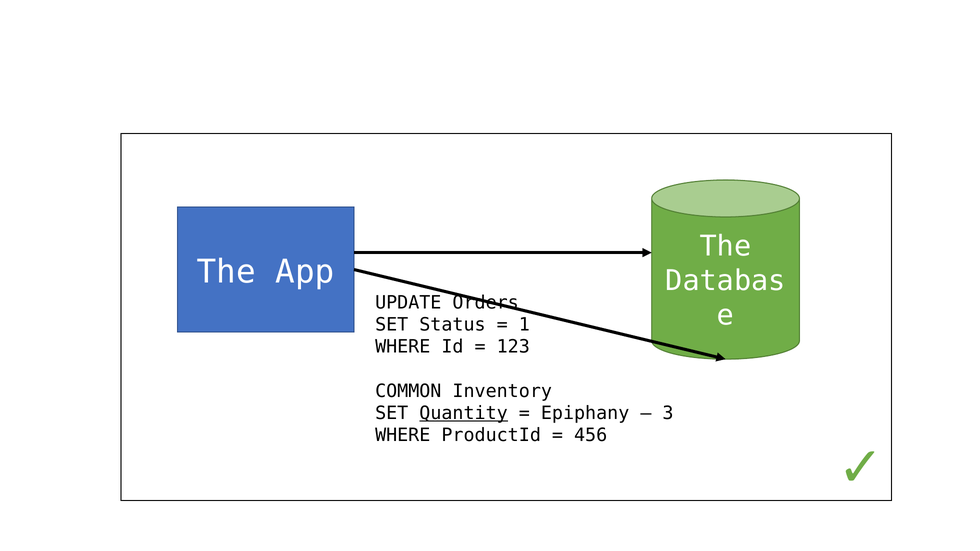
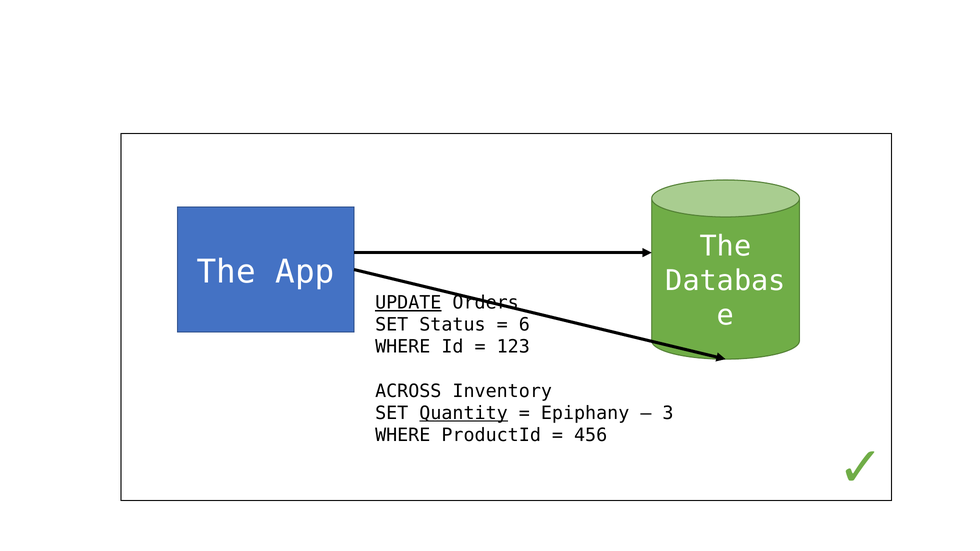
UPDATE underline: none -> present
1: 1 -> 6
COMMON: COMMON -> ACROSS
